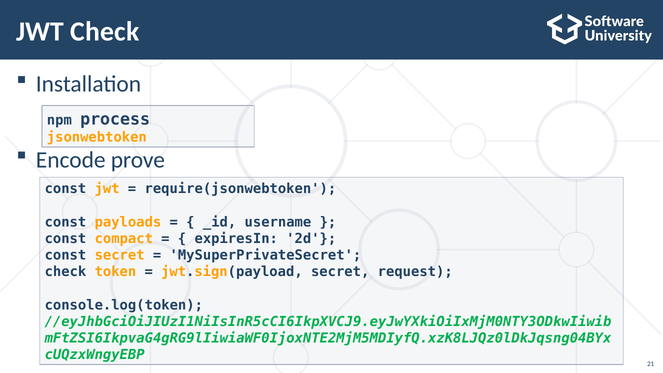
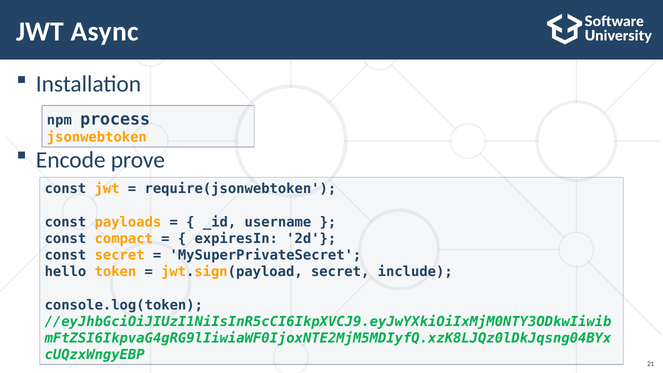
JWT Check: Check -> Async
check at (65, 272): check -> hello
request: request -> include
